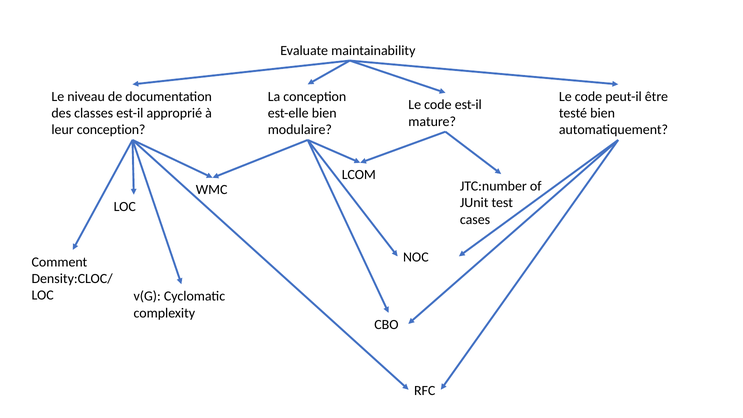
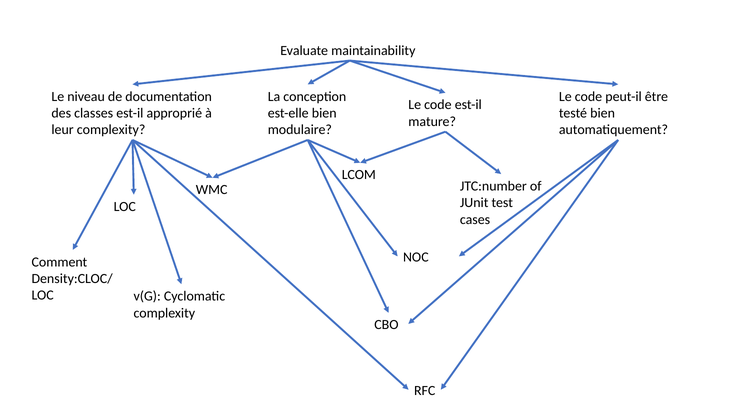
leur conception: conception -> complexity
